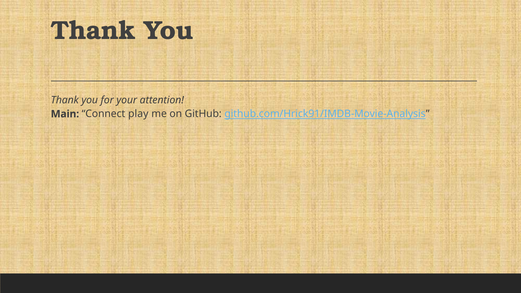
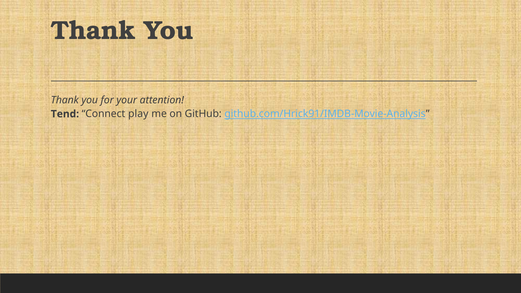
Main: Main -> Tend
